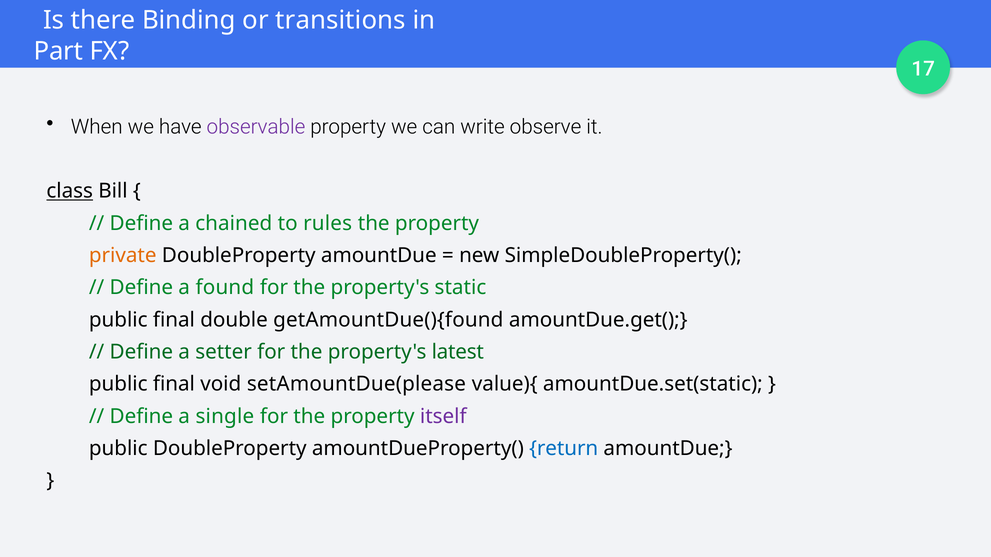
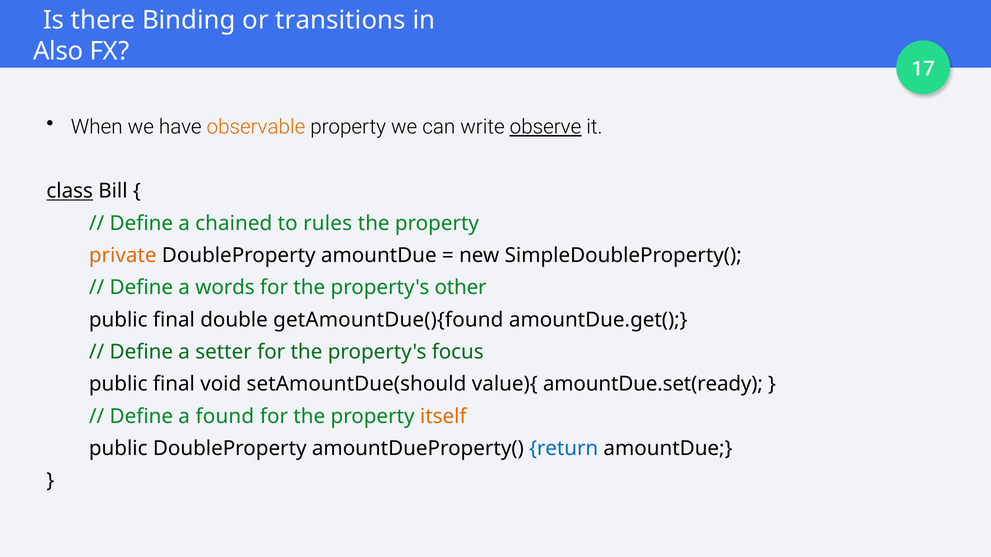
Part: Part -> Also
observable colour: purple -> orange
observe underline: none -> present
found: found -> words
static: static -> other
latest: latest -> focus
setAmountDue(please: setAmountDue(please -> setAmountDue(should
amountDue.set(static: amountDue.set(static -> amountDue.set(ready
single: single -> found
itself colour: purple -> orange
